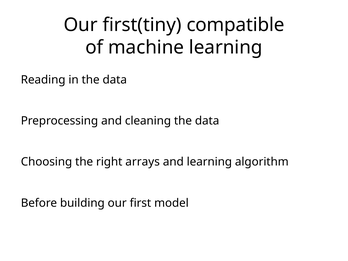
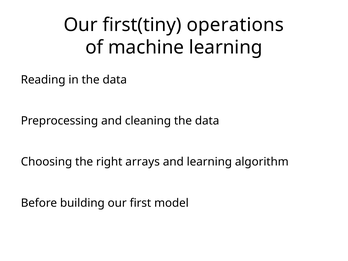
compatible: compatible -> operations
